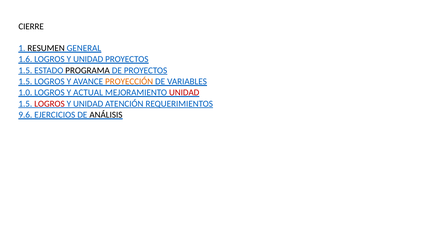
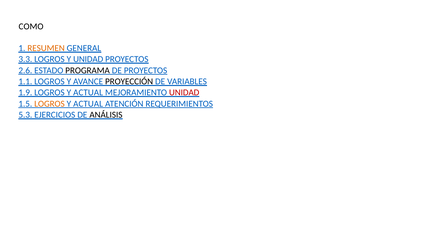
CIERRE: CIERRE -> COMO
RESUMEN colour: black -> orange
1.6: 1.6 -> 3.3
1.5 at (25, 70): 1.5 -> 2.6
1.5 at (25, 81): 1.5 -> 1.1
PROYECCIÓN colour: orange -> black
1.0: 1.0 -> 1.9
LOGROS at (49, 104) colour: red -> orange
UNIDAD at (88, 104): UNIDAD -> ACTUAL
9.6: 9.6 -> 5.3
